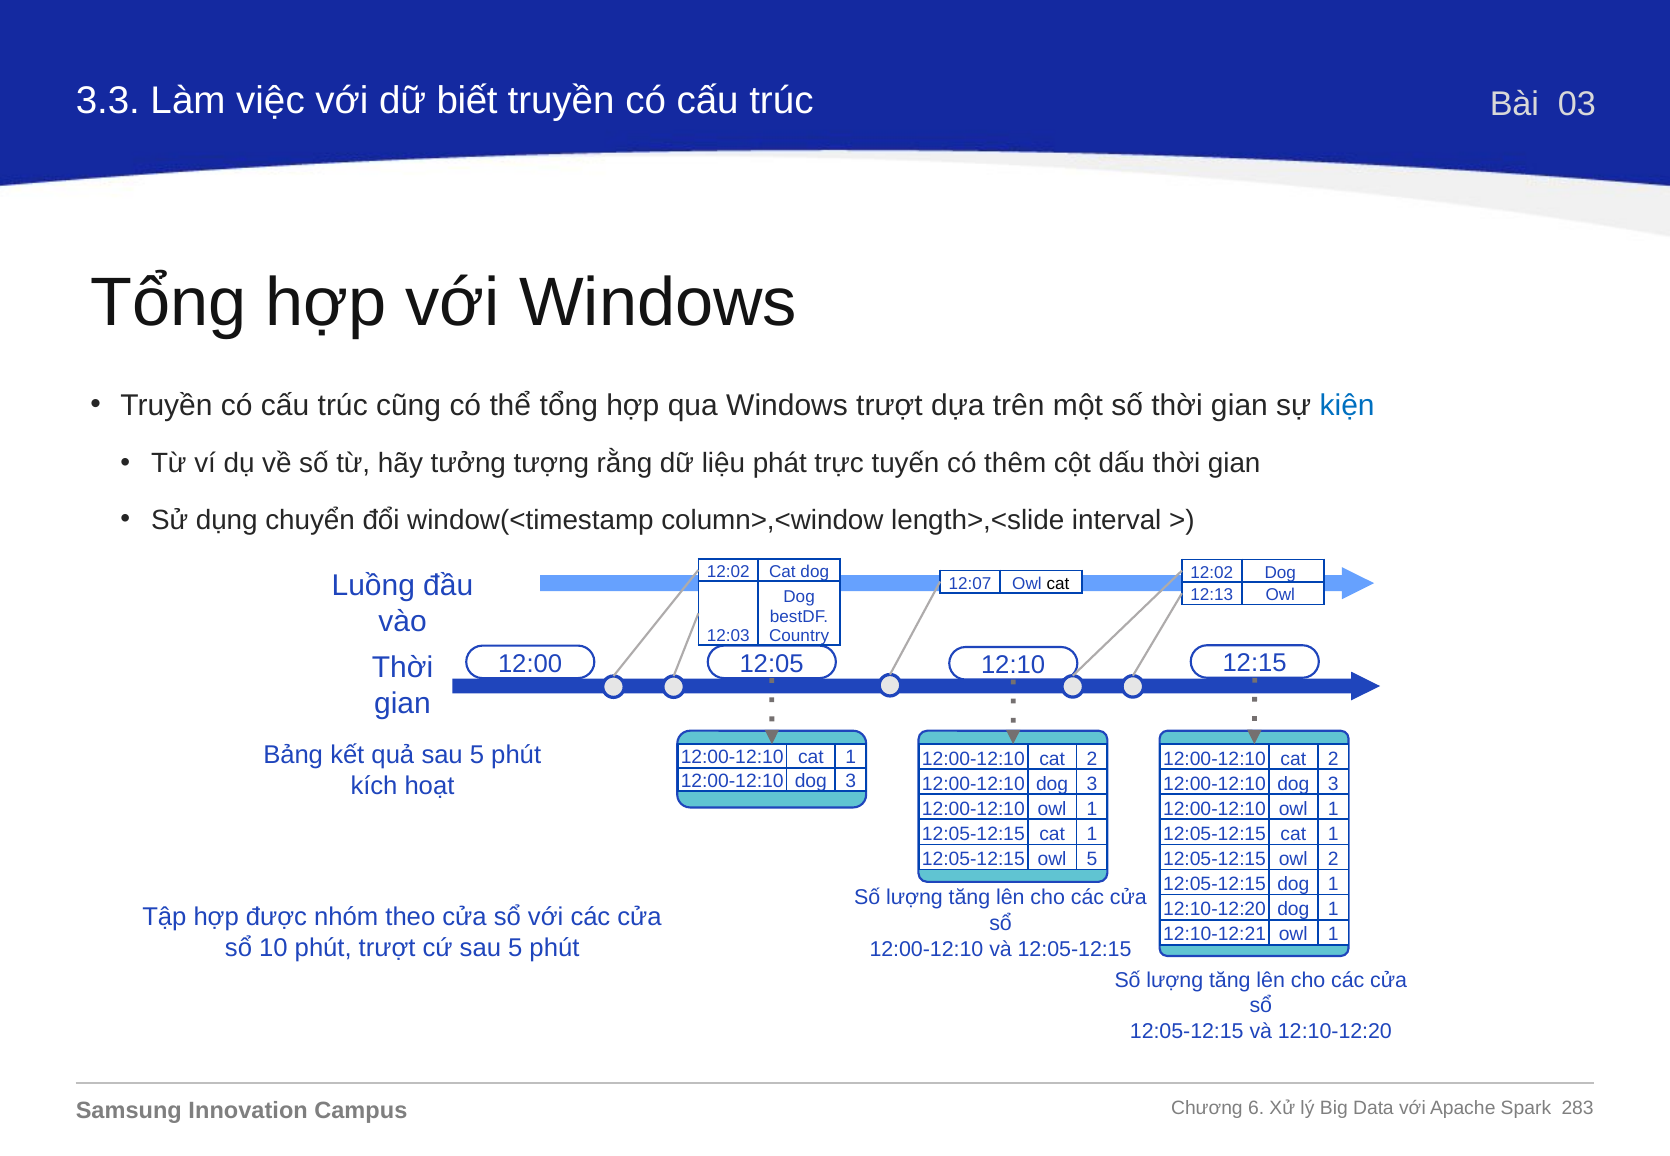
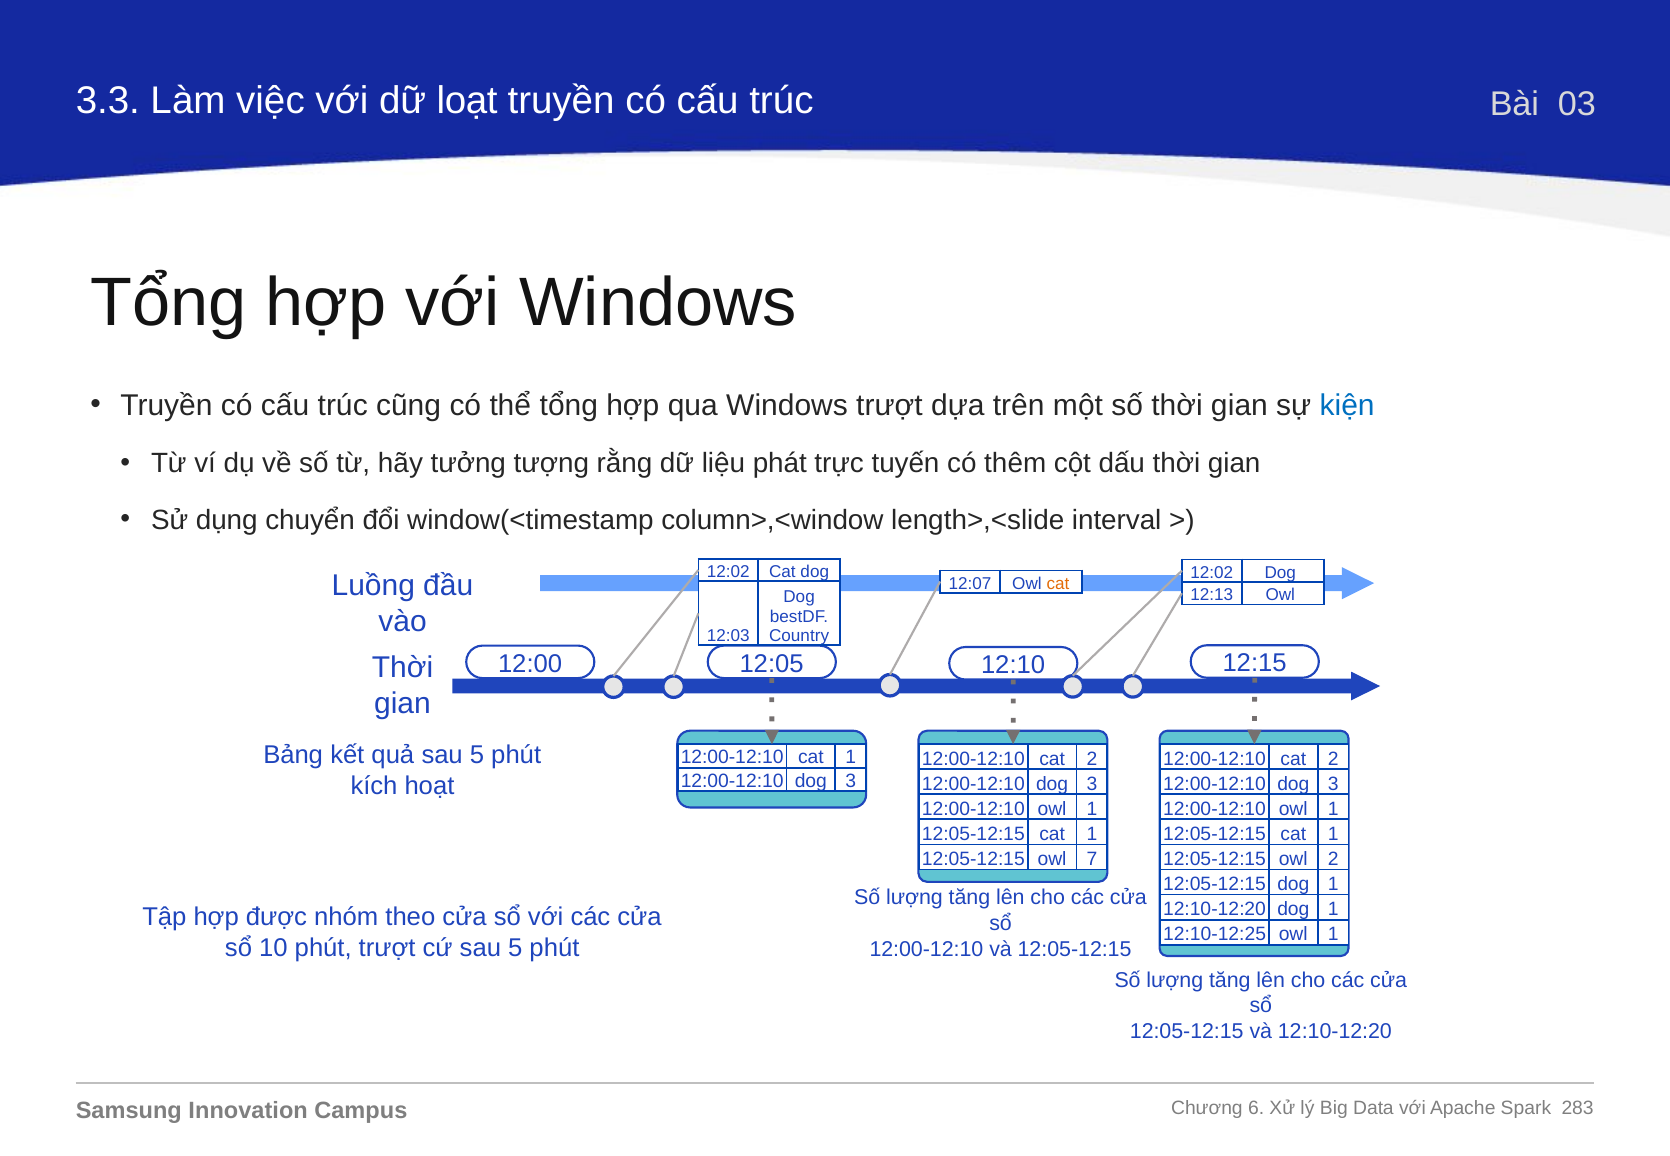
biết: biết -> loạt
cat at (1058, 584) colour: black -> orange
owl 5: 5 -> 7
12:10-12:21: 12:10-12:21 -> 12:10-12:25
